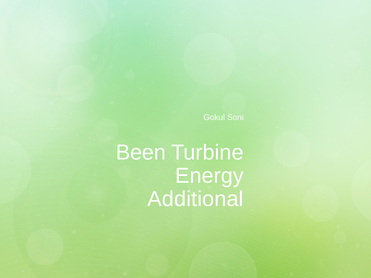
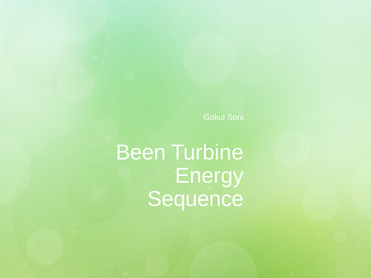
Additional: Additional -> Sequence
